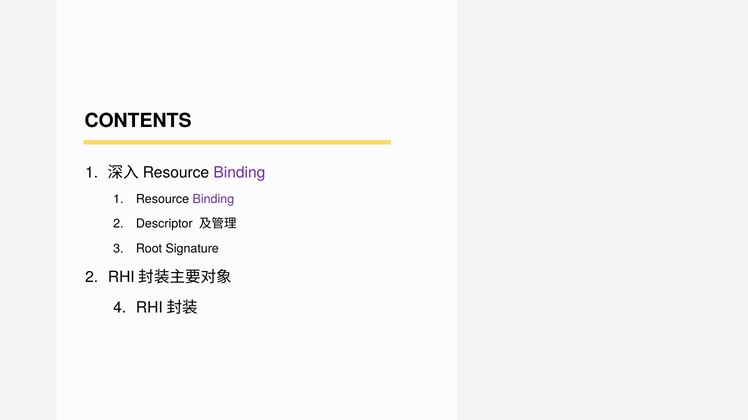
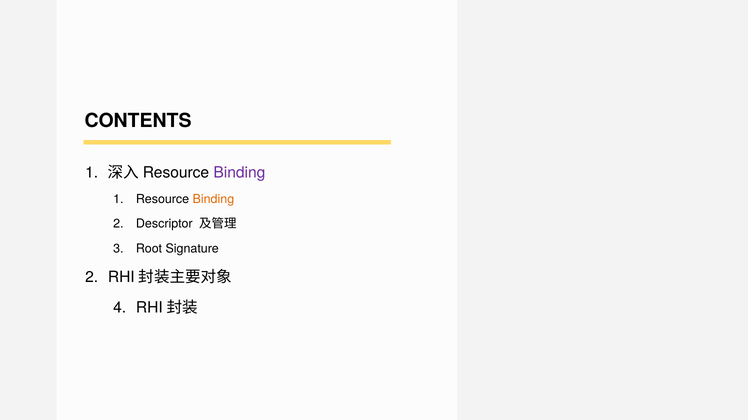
Binding at (213, 199) colour: purple -> orange
